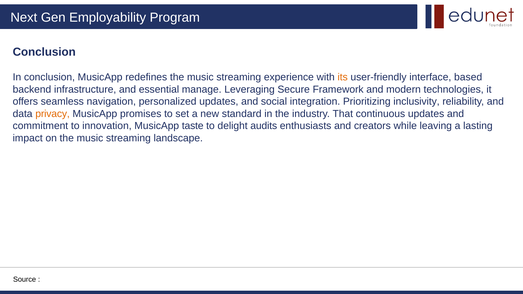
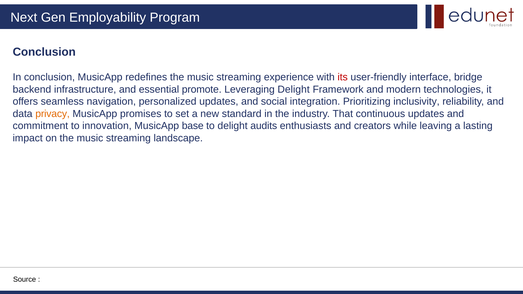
its colour: orange -> red
based: based -> bridge
manage: manage -> promote
Leveraging Secure: Secure -> Delight
taste: taste -> base
